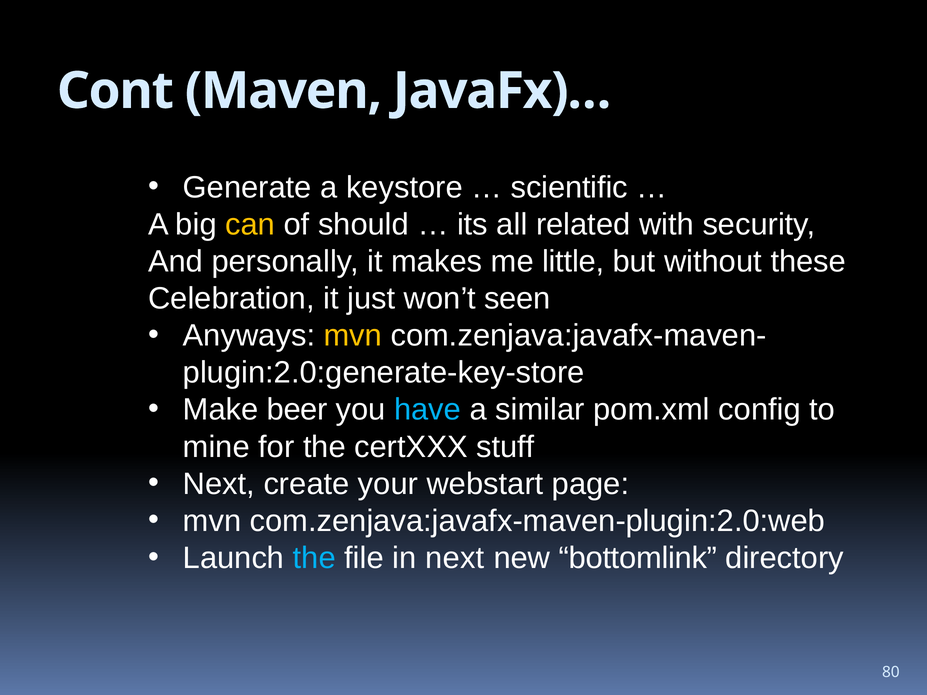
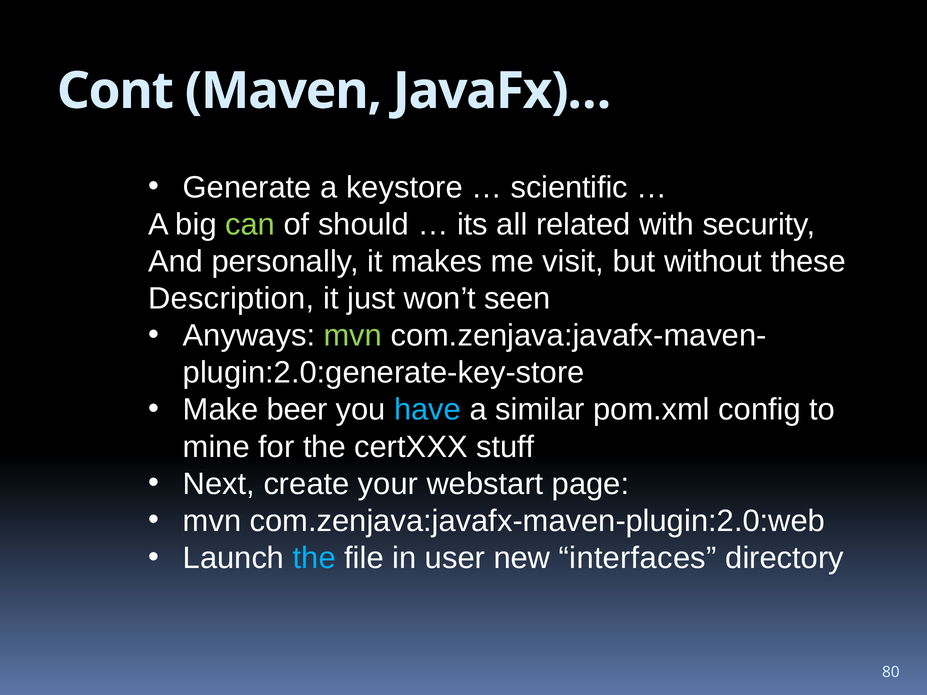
can colour: yellow -> light green
little: little -> visit
Celebration: Celebration -> Description
mvn at (353, 336) colour: yellow -> light green
in next: next -> user
bottomlink: bottomlink -> interfaces
